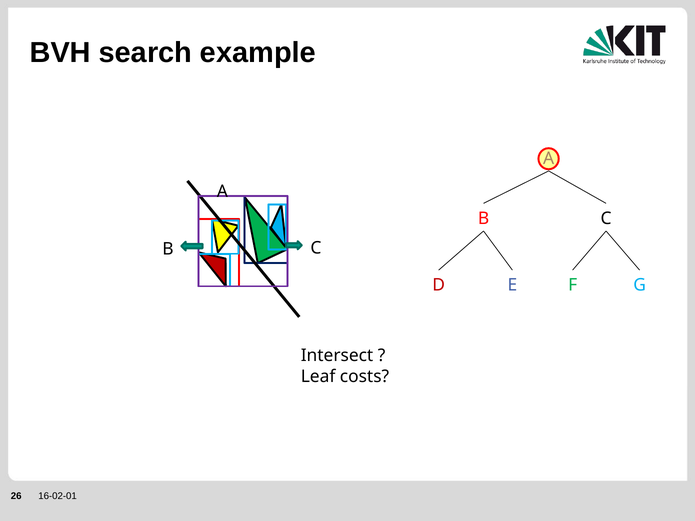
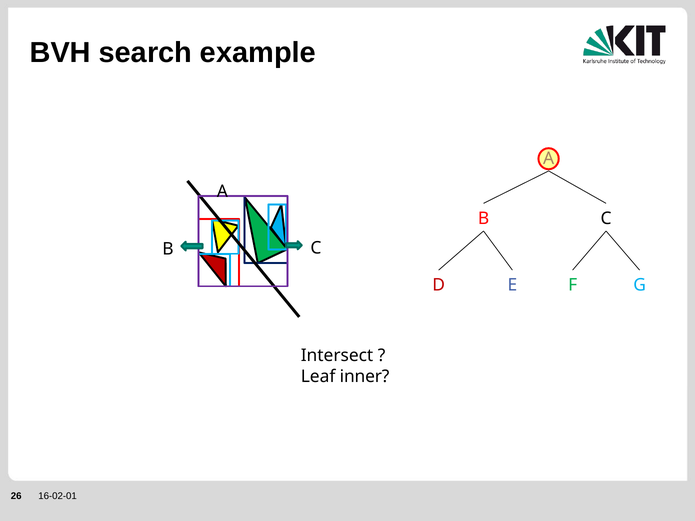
costs: costs -> inner
